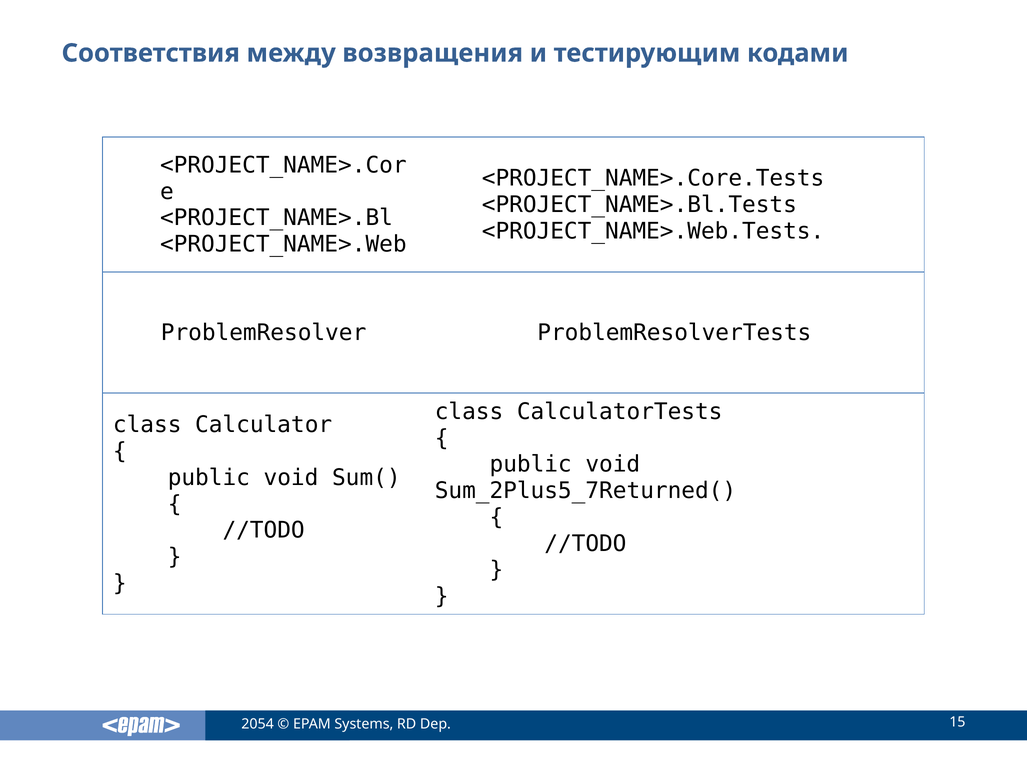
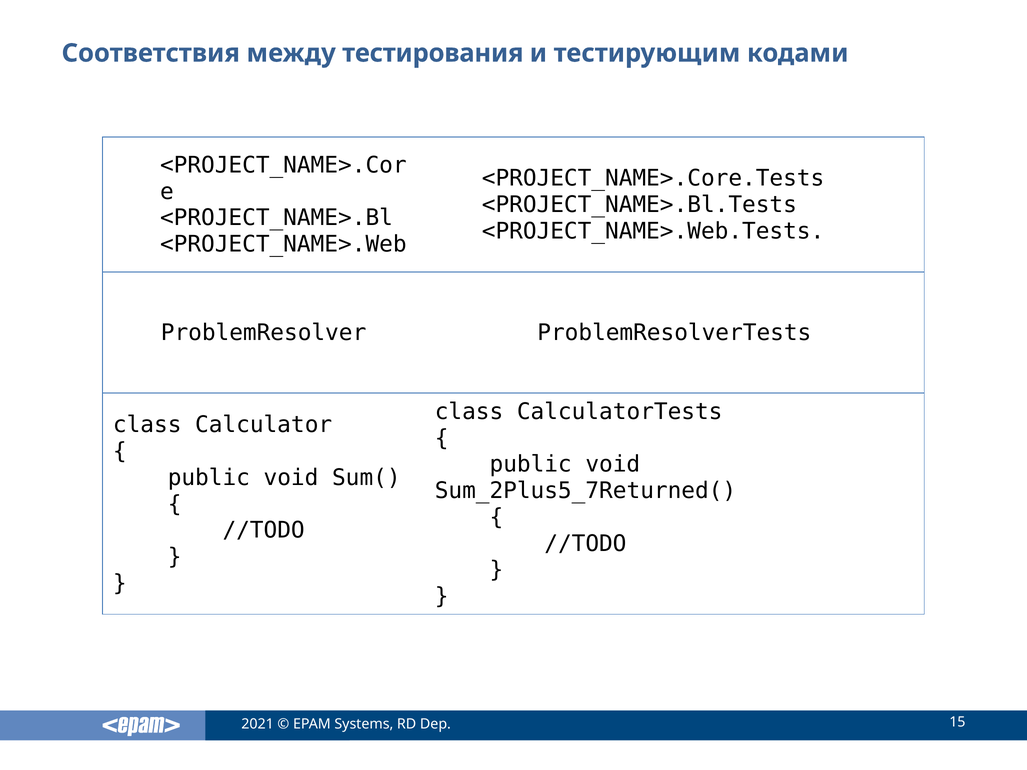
возвращения: возвращения -> тестирования
2054: 2054 -> 2021
